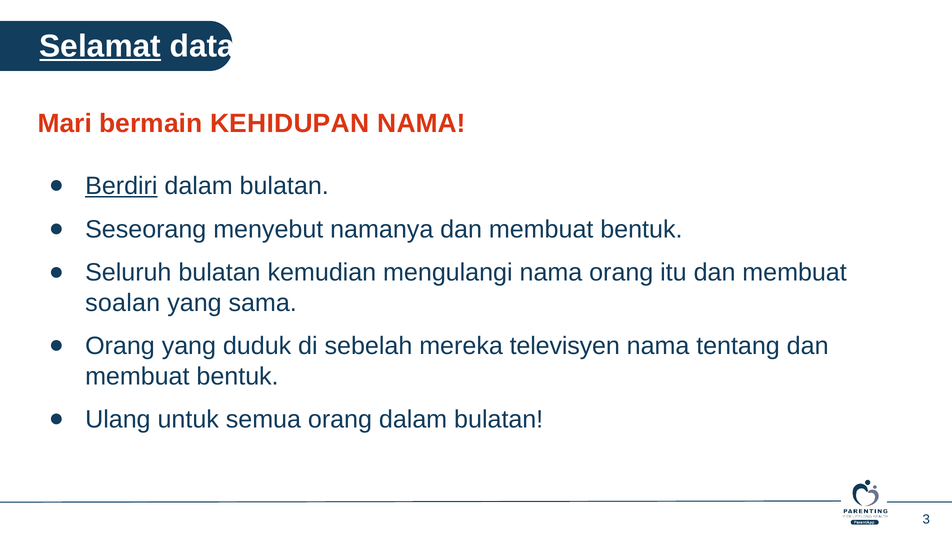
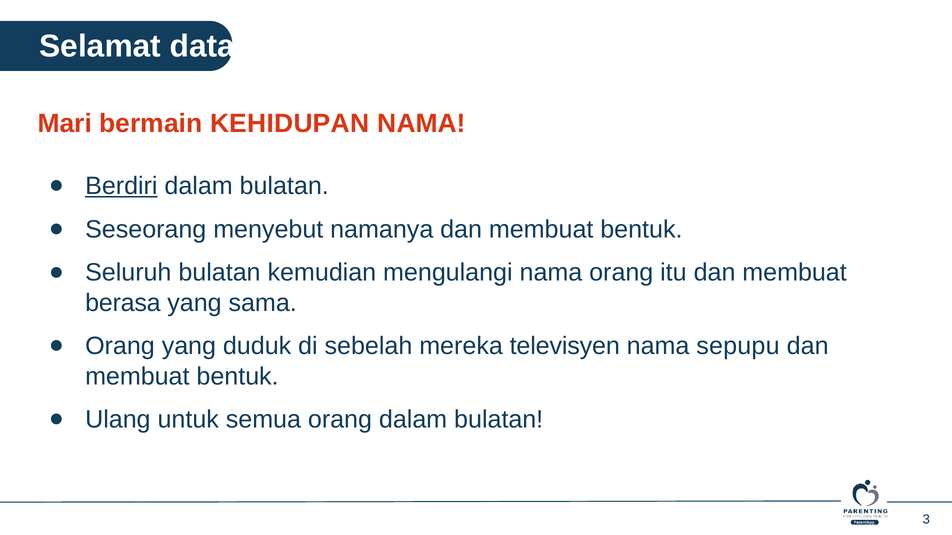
Selamat underline: present -> none
soalan: soalan -> berasa
tentang: tentang -> sepupu
